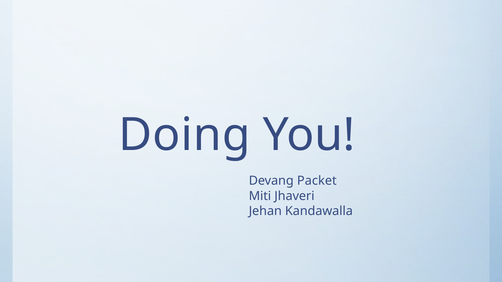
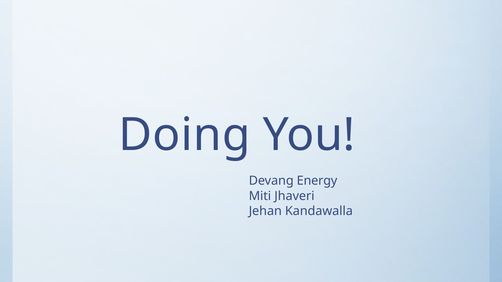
Packet: Packet -> Energy
